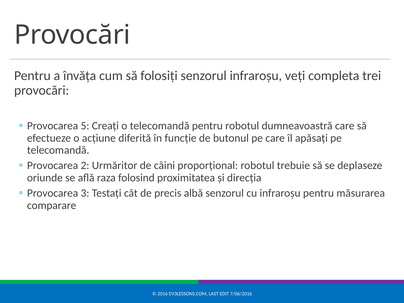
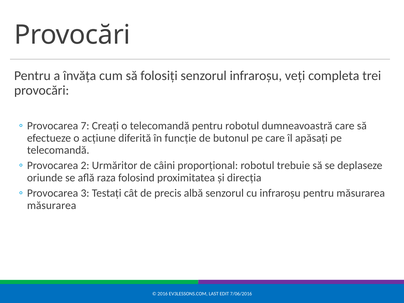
5: 5 -> 7
comparare at (52, 205): comparare -> măsurarea
